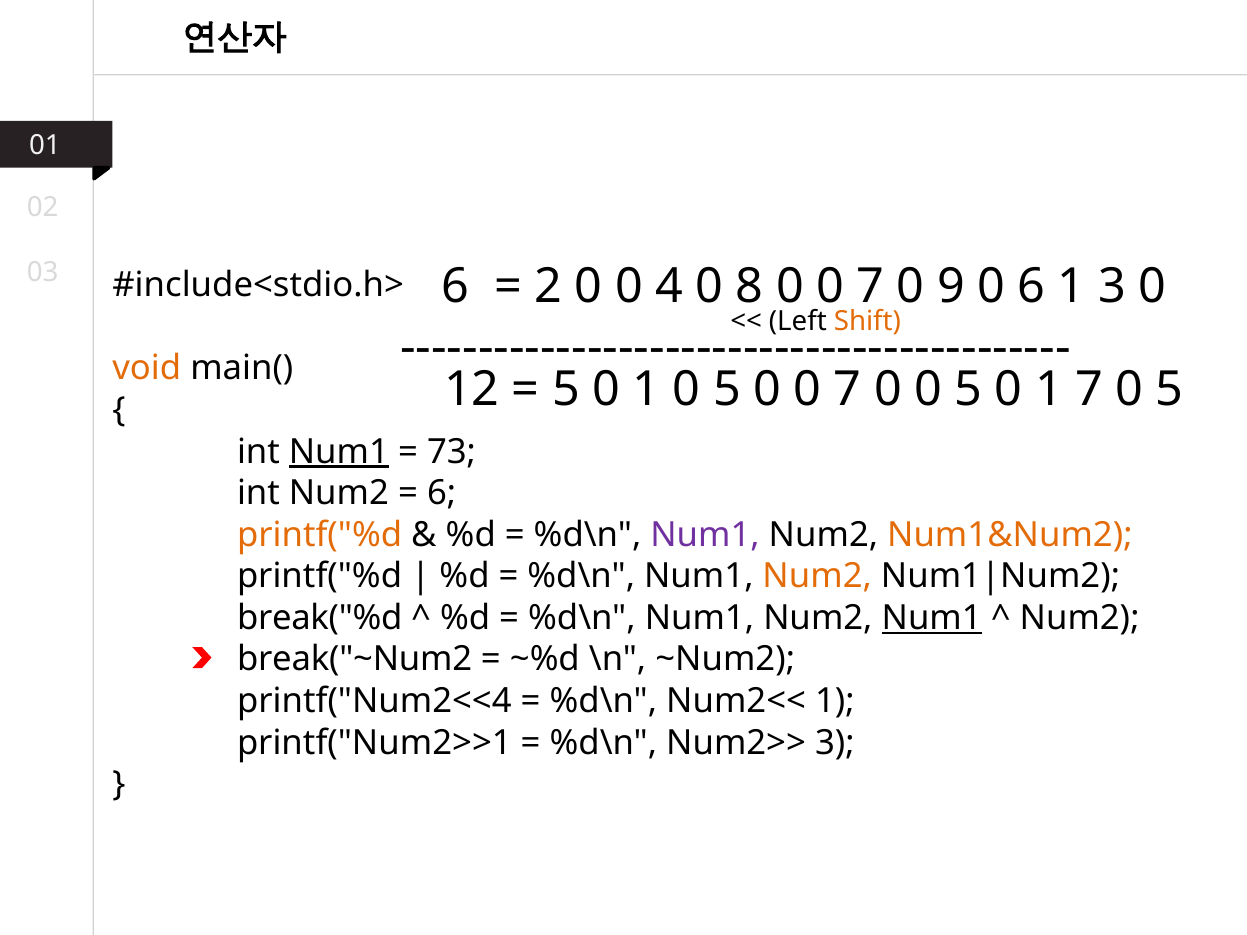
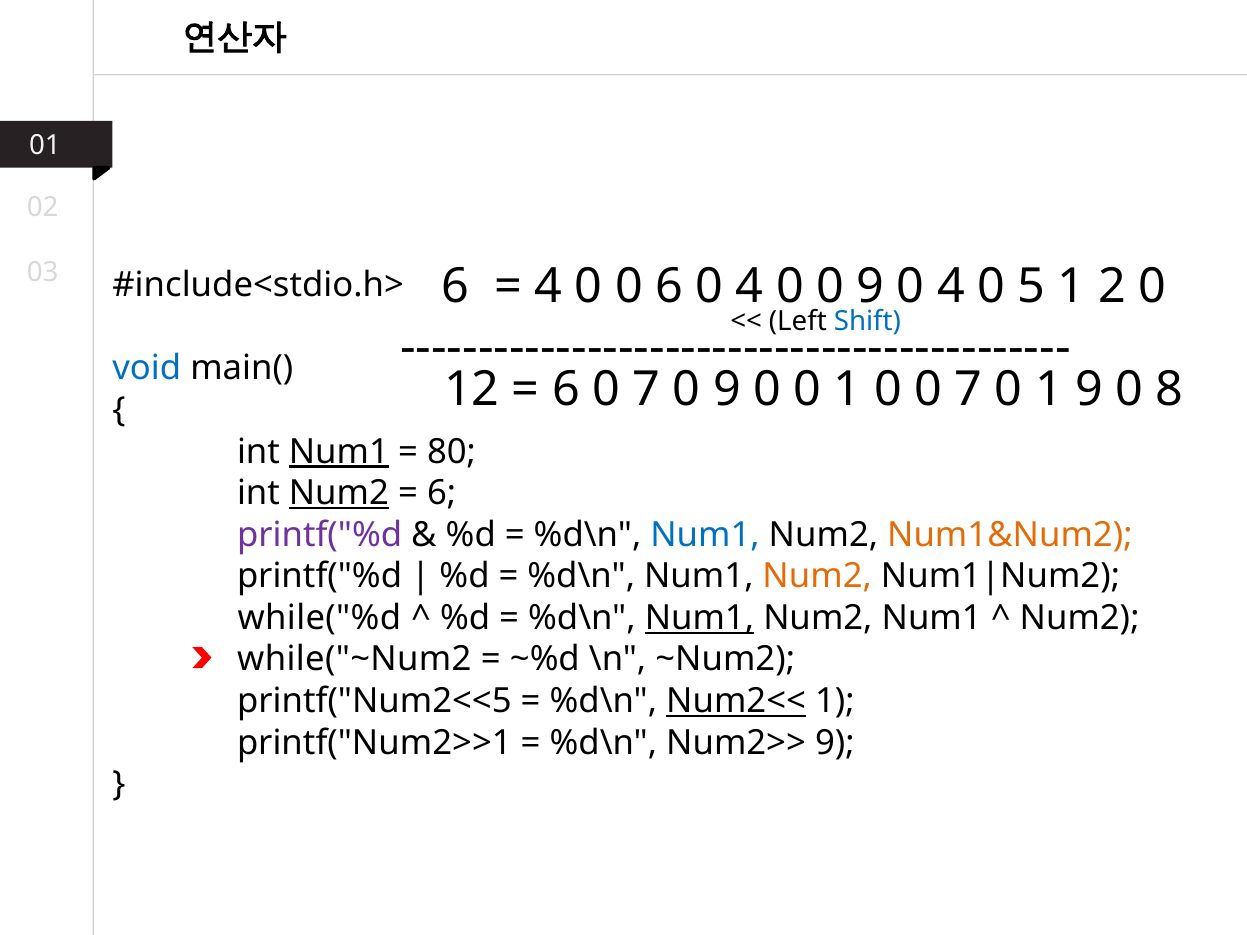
2 at (549, 287): 2 -> 4
0 4: 4 -> 6
8 at (750, 287): 8 -> 4
7 at (871, 287): 7 -> 9
9 at (951, 287): 9 -> 4
0 6: 6 -> 5
1 3: 3 -> 2
Shift colour: orange -> blue
void colour: orange -> blue
5 at (566, 390): 5 -> 6
1 at (646, 390): 1 -> 7
5 at (727, 390): 5 -> 9
7 at (848, 390): 7 -> 1
0 0 5: 5 -> 7
1 7: 7 -> 9
5 at (1170, 390): 5 -> 8
73: 73 -> 80
Num2 at (339, 493) underline: none -> present
printf("%d at (320, 535) colour: orange -> purple
Num1 at (705, 535) colour: purple -> blue
break("%d: break("%d -> while("%d
Num1 at (699, 618) underline: none -> present
Num1 at (932, 618) underline: present -> none
break("~Num2: break("~Num2 -> while("~Num2
printf("Num2<<4: printf("Num2<<4 -> printf("Num2<<5
Num2<< underline: none -> present
Num2>> 3: 3 -> 9
